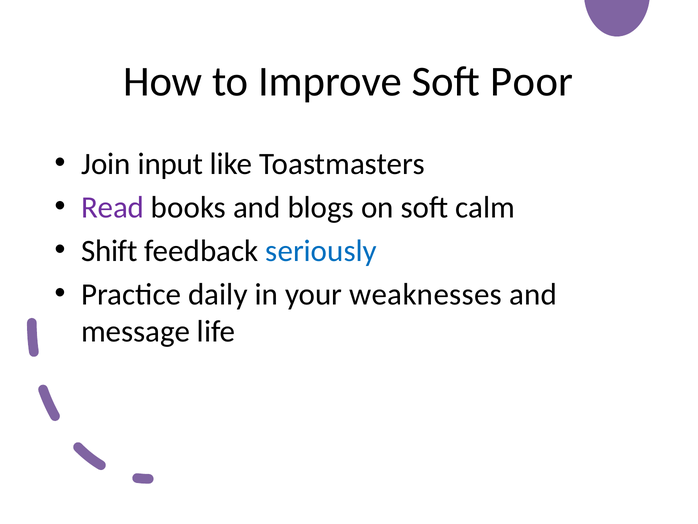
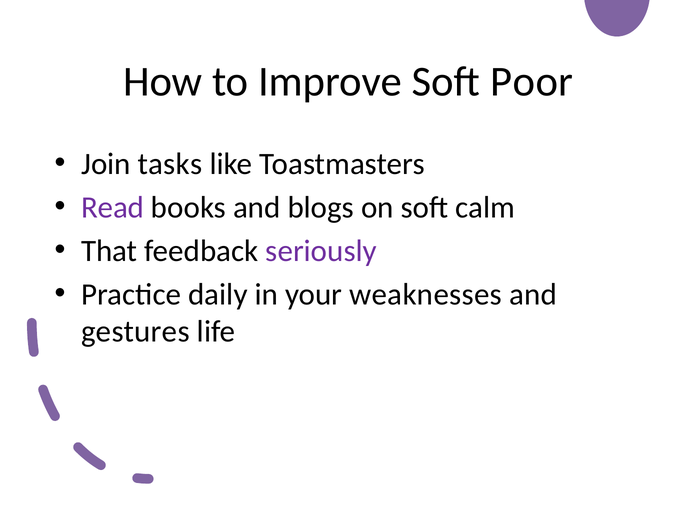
input: input -> tasks
Shift: Shift -> That
seriously colour: blue -> purple
message: message -> gestures
